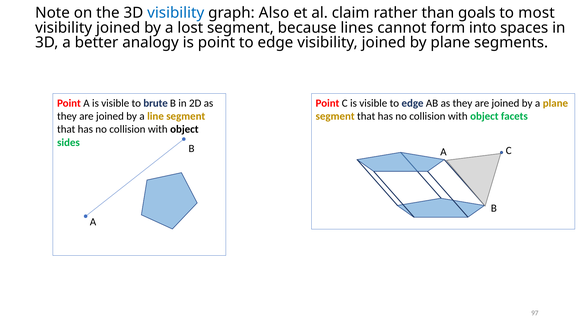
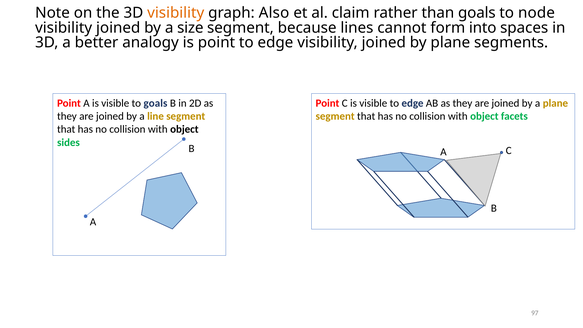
visibility at (176, 13) colour: blue -> orange
most: most -> node
lost: lost -> size
to brute: brute -> goals
